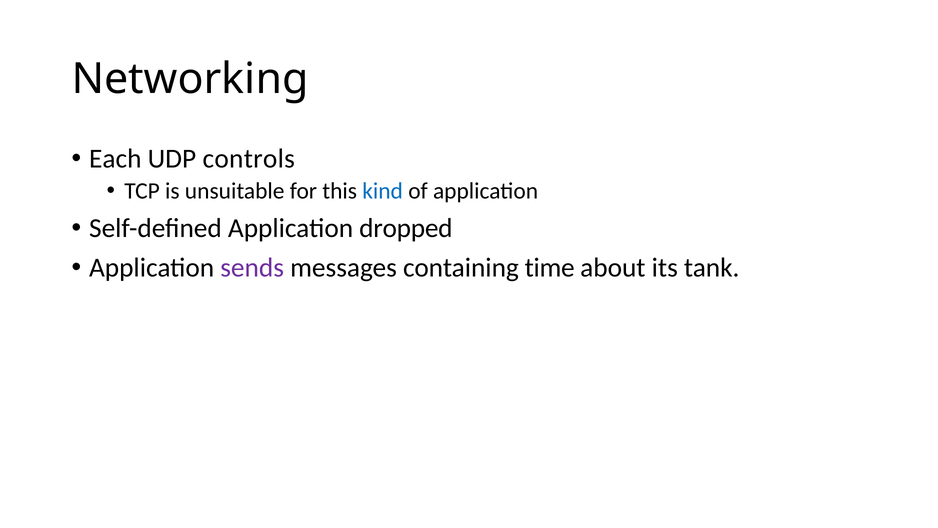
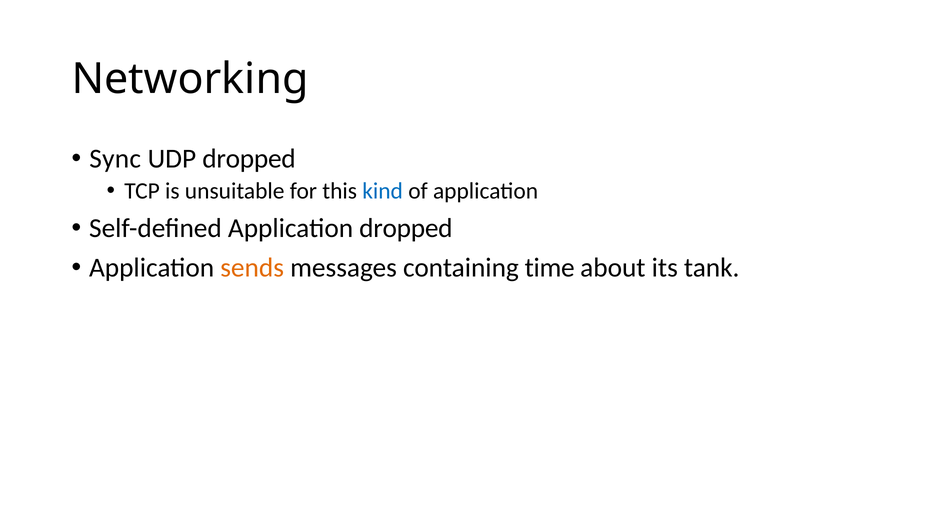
Each: Each -> Sync
UDP controls: controls -> dropped
sends colour: purple -> orange
